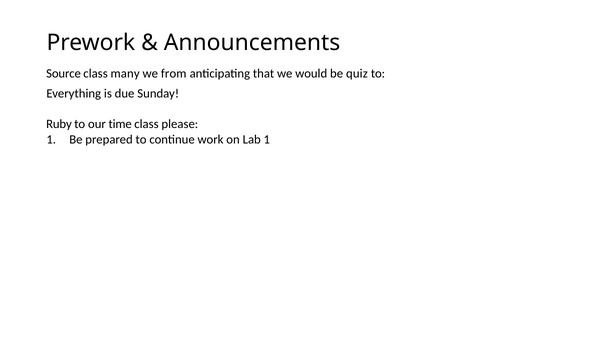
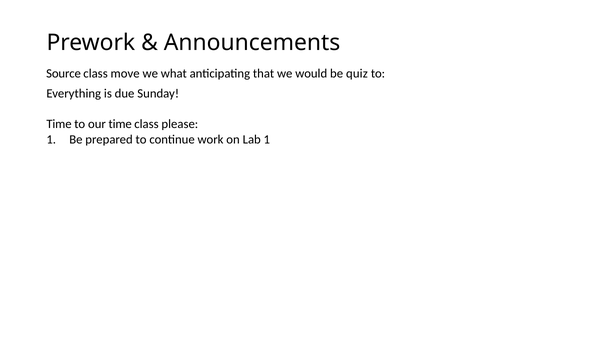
many: many -> move
from: from -> what
Ruby at (59, 124): Ruby -> Time
